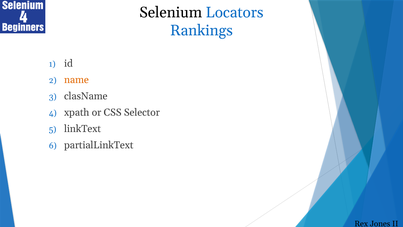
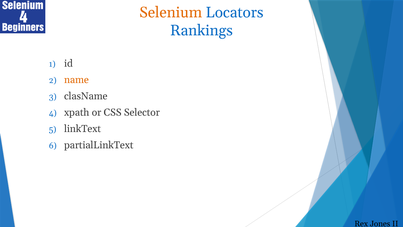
Selenium colour: black -> orange
